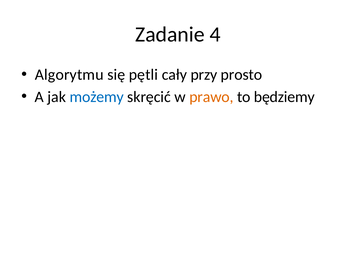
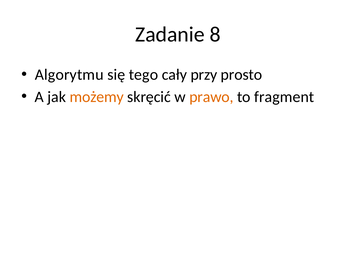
4: 4 -> 8
pętli: pętli -> tego
możemy colour: blue -> orange
będziemy: będziemy -> fragment
